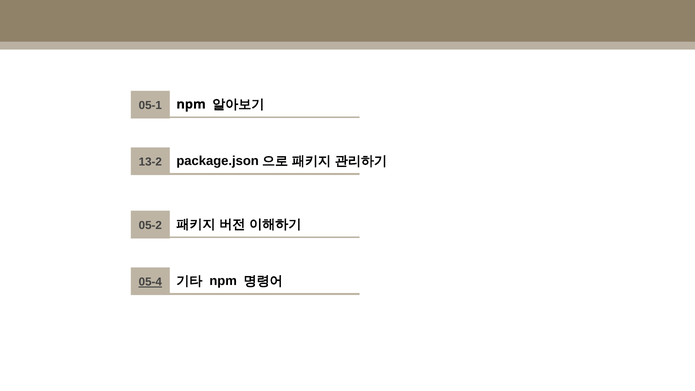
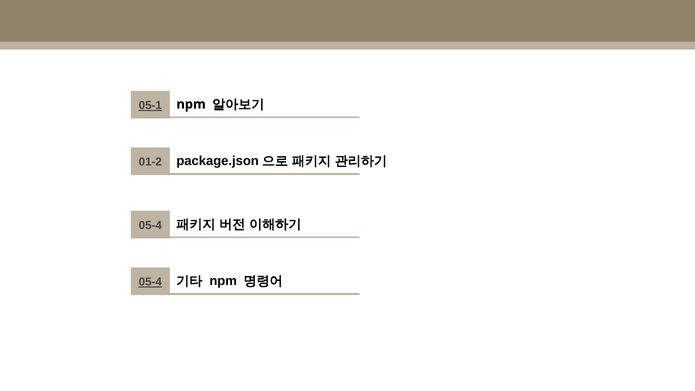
05-1 underline: none -> present
13-2: 13-2 -> 01-2
05-2 at (150, 225): 05-2 -> 05-4
